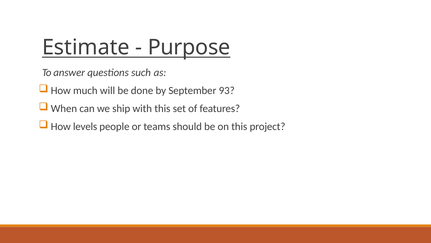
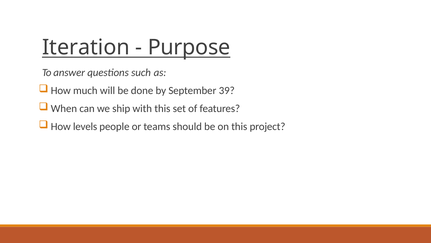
Estimate: Estimate -> Iteration
93: 93 -> 39
